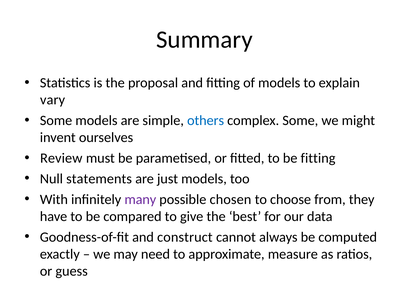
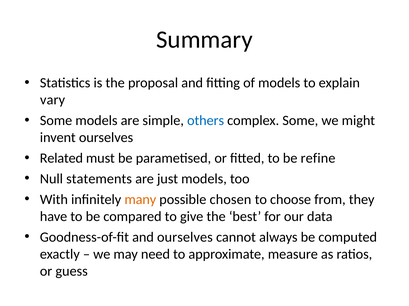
Review: Review -> Related
be fitting: fitting -> refine
many colour: purple -> orange
and construct: construct -> ourselves
